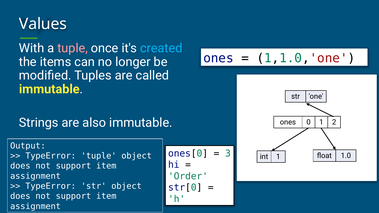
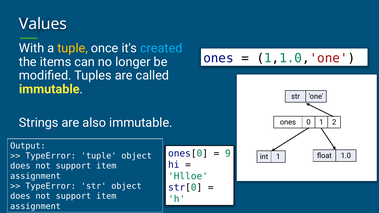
tuple at (73, 48) colour: pink -> yellow
3: 3 -> 9
Order: Order -> Hlloe
